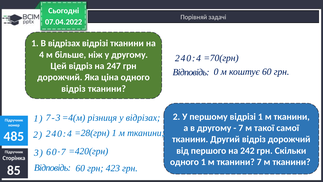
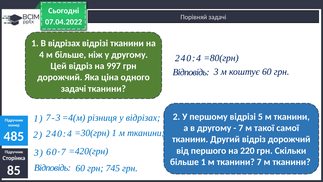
=70(грн: =70(грн -> =80(грн
247: 247 -> 997
0 at (216, 72): 0 -> 3
відріз at (73, 89): відріз -> задачі
відрізі 1: 1 -> 5
=28(грн: =28(грн -> =30(грн
242: 242 -> 220
одного at (184, 162): одного -> більше
423: 423 -> 745
